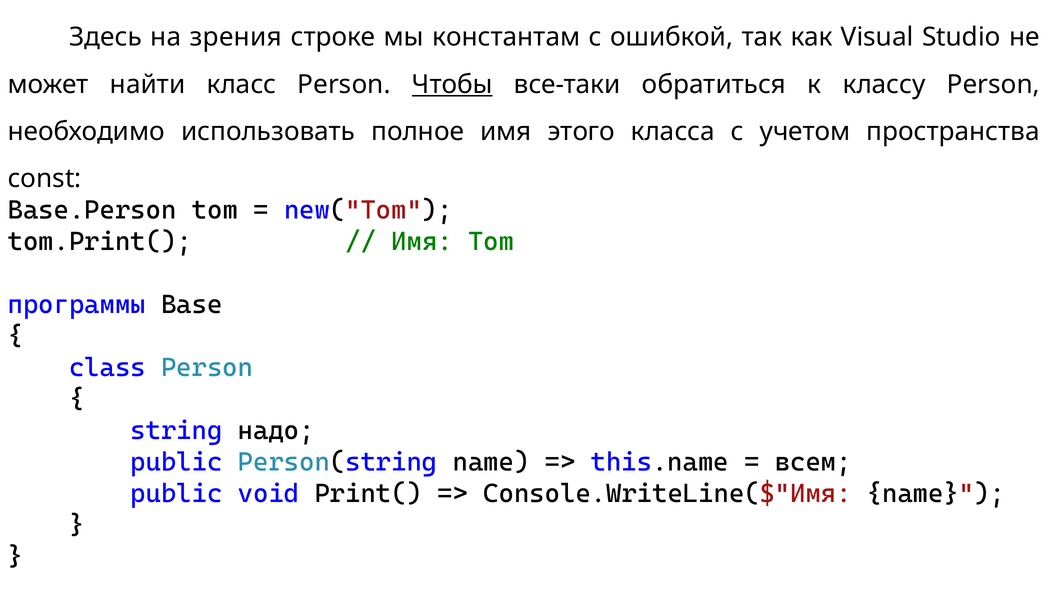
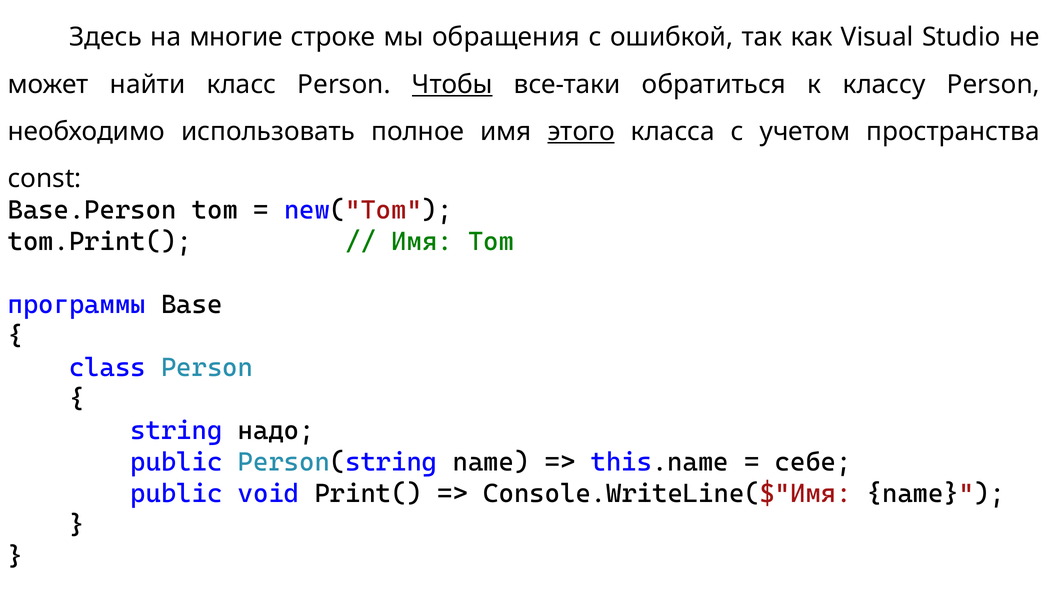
зрения: зрения -> многие
константам: константам -> обращения
этого underline: none -> present
всем: всем -> себе
